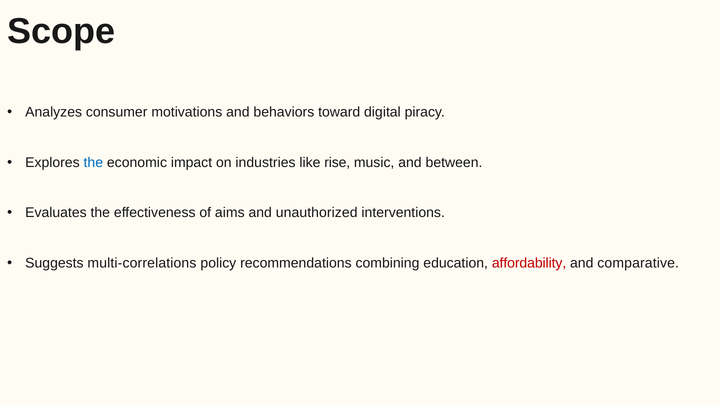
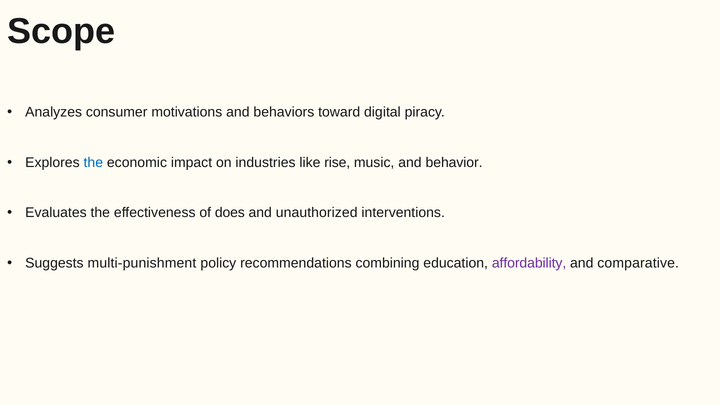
between: between -> behavior
aims: aims -> does
multi-correlations: multi-correlations -> multi-punishment
affordability colour: red -> purple
